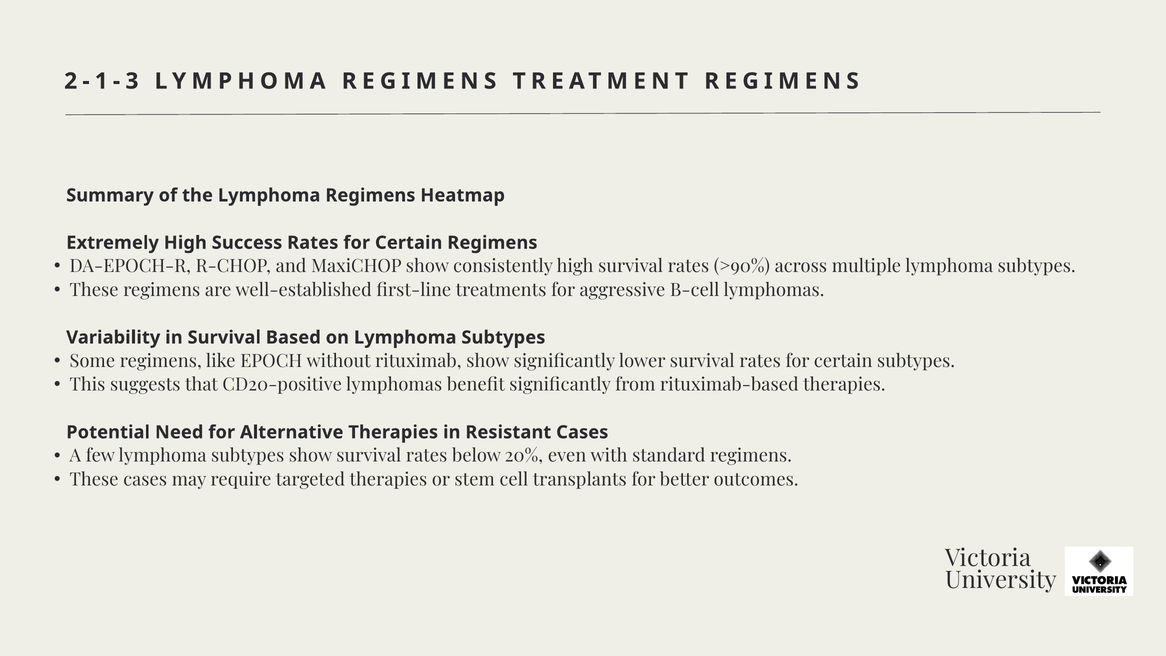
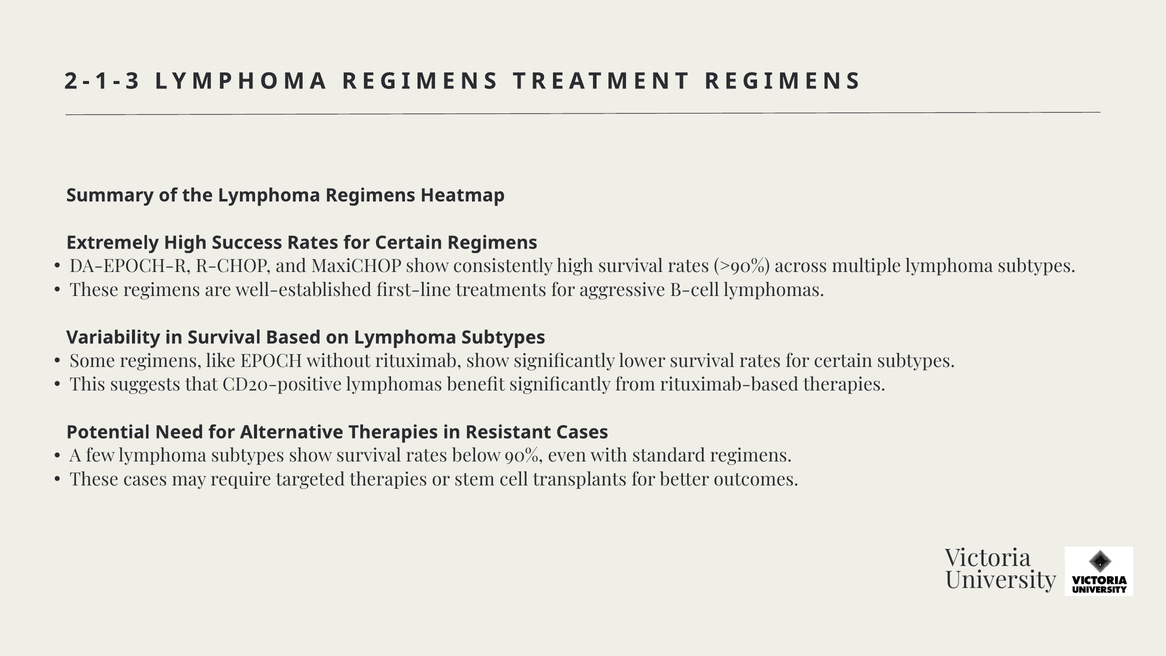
20%: 20% -> 90%
